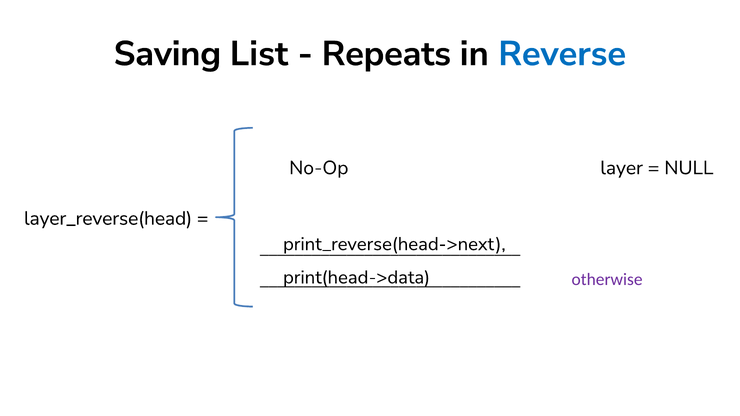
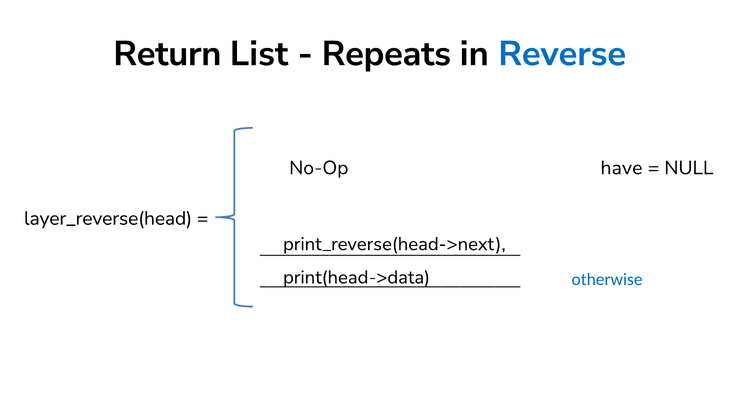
Saving: Saving -> Return
layer: layer -> have
otherwise colour: purple -> blue
